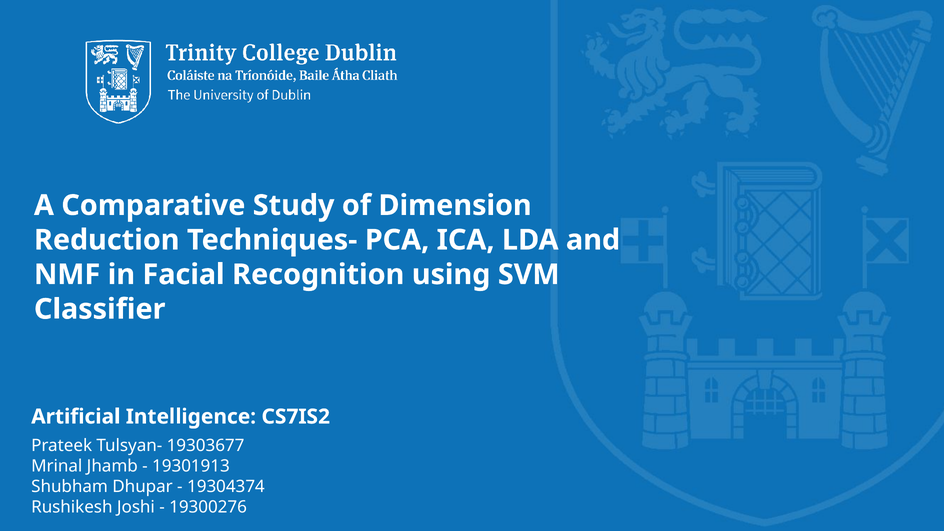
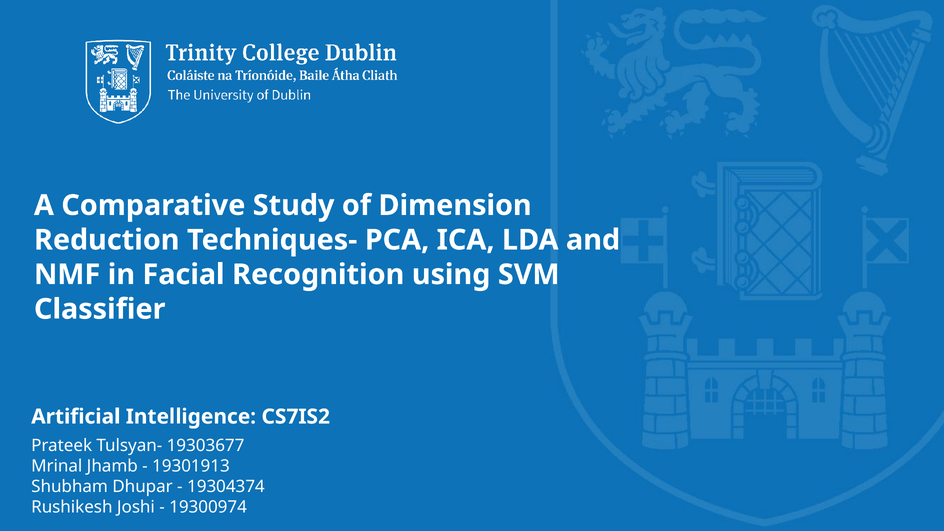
19300276: 19300276 -> 19300974
